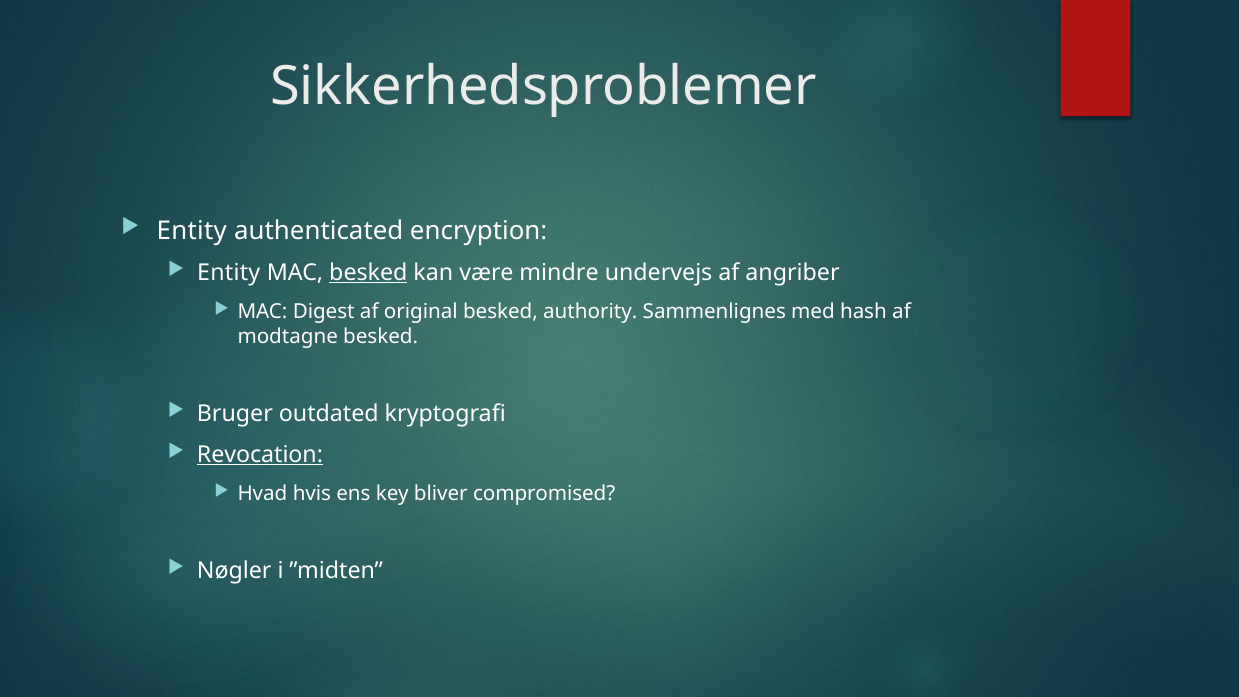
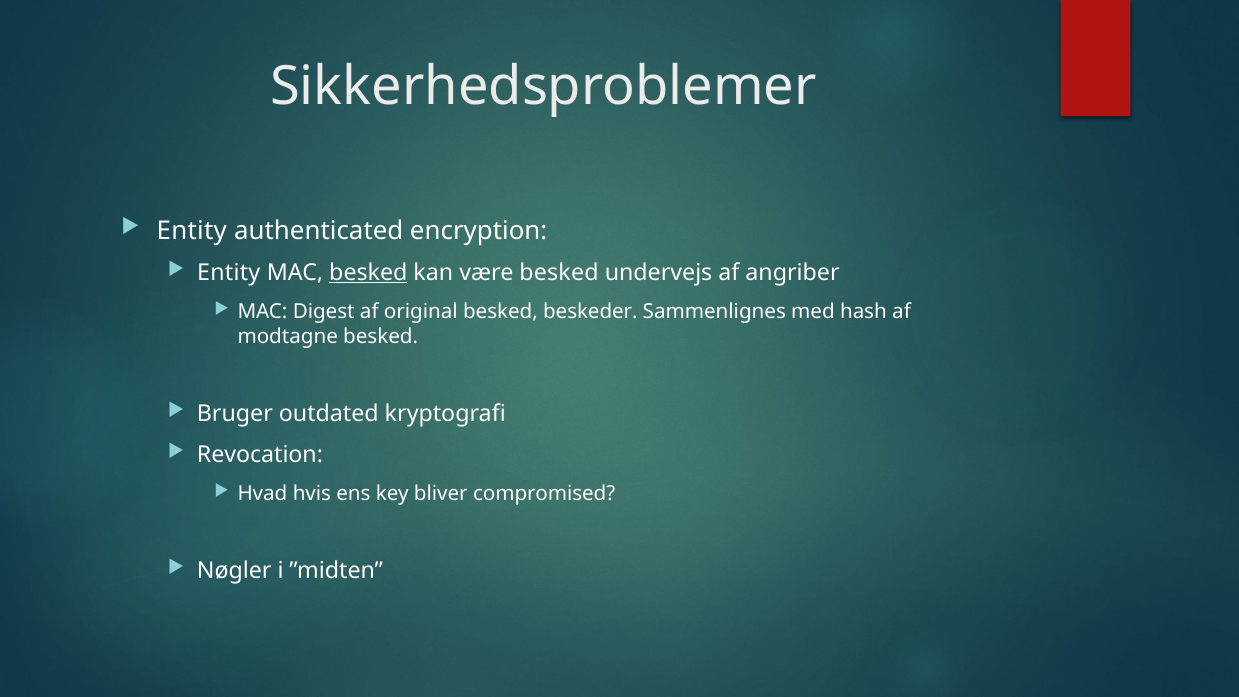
være mindre: mindre -> besked
authority: authority -> beskeder
Revocation underline: present -> none
